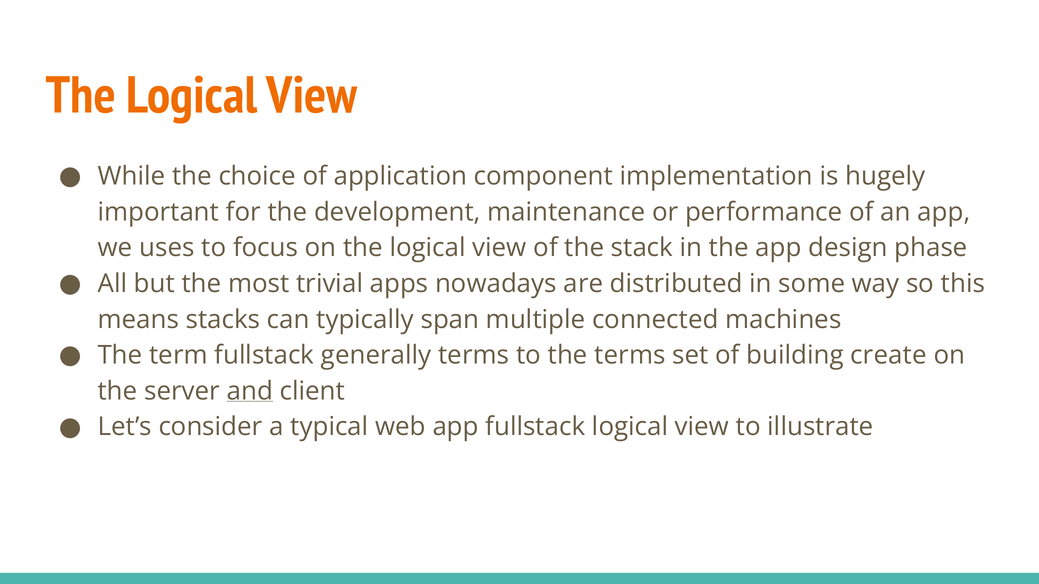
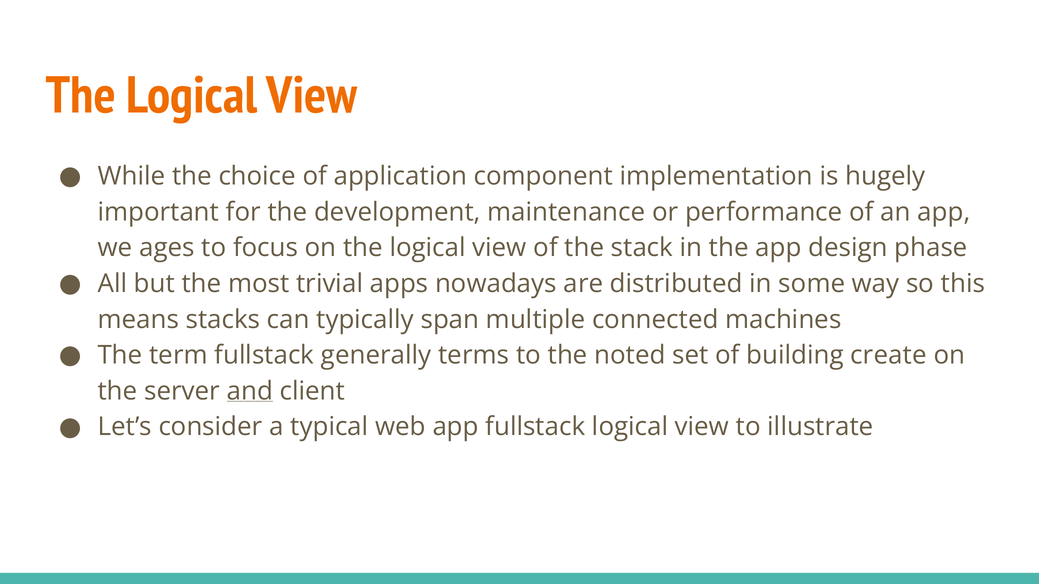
uses: uses -> ages
the terms: terms -> noted
